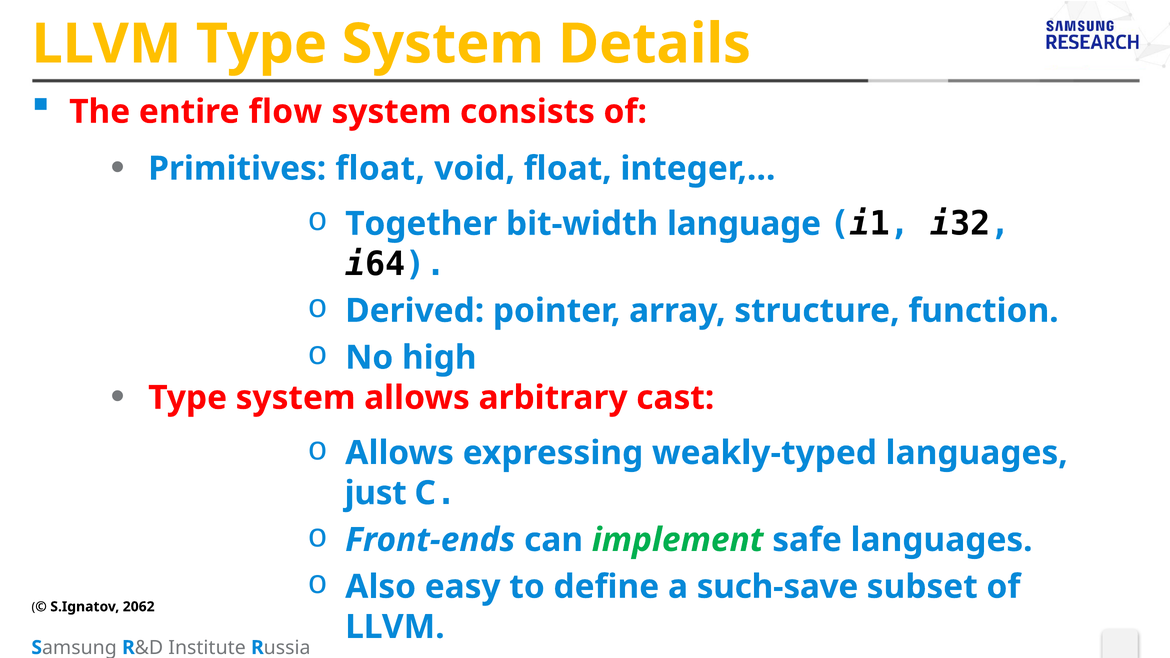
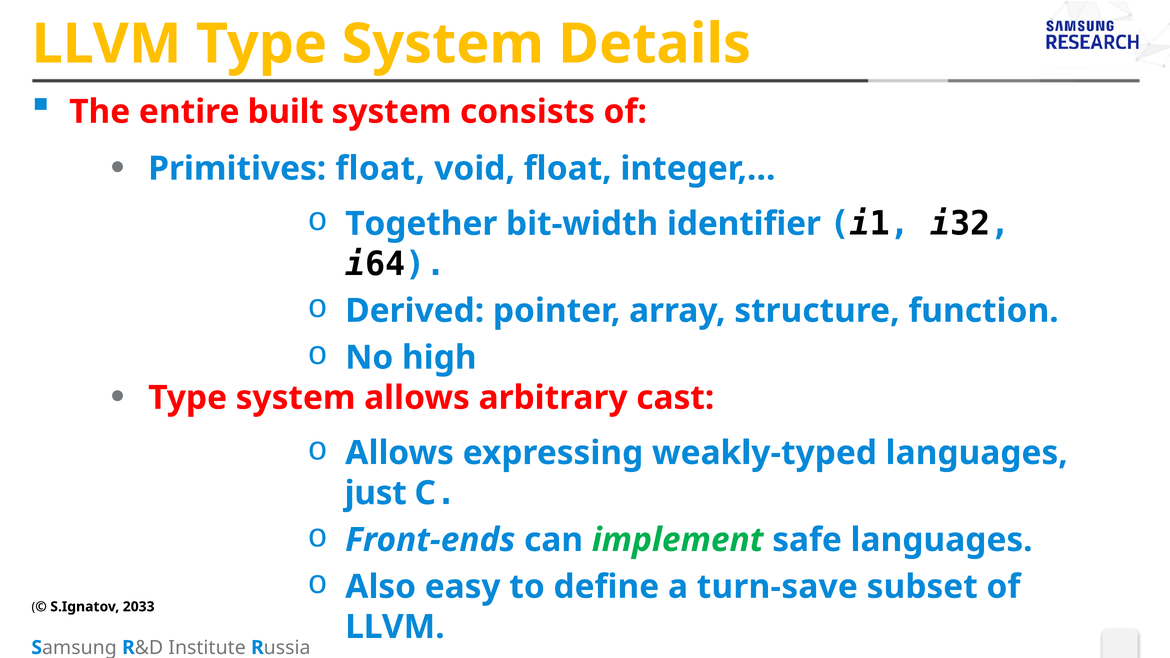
flow: flow -> built
language: language -> identifier
such-save: such-save -> turn-save
2062: 2062 -> 2033
